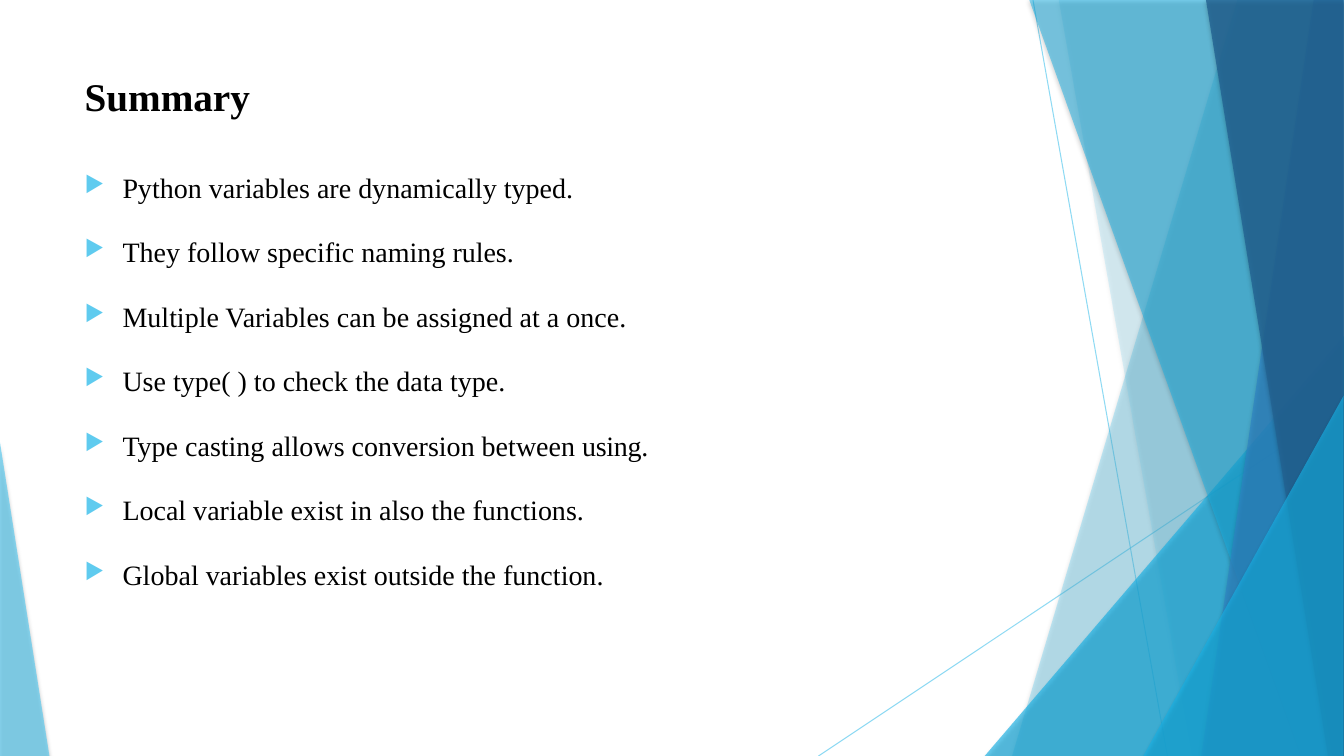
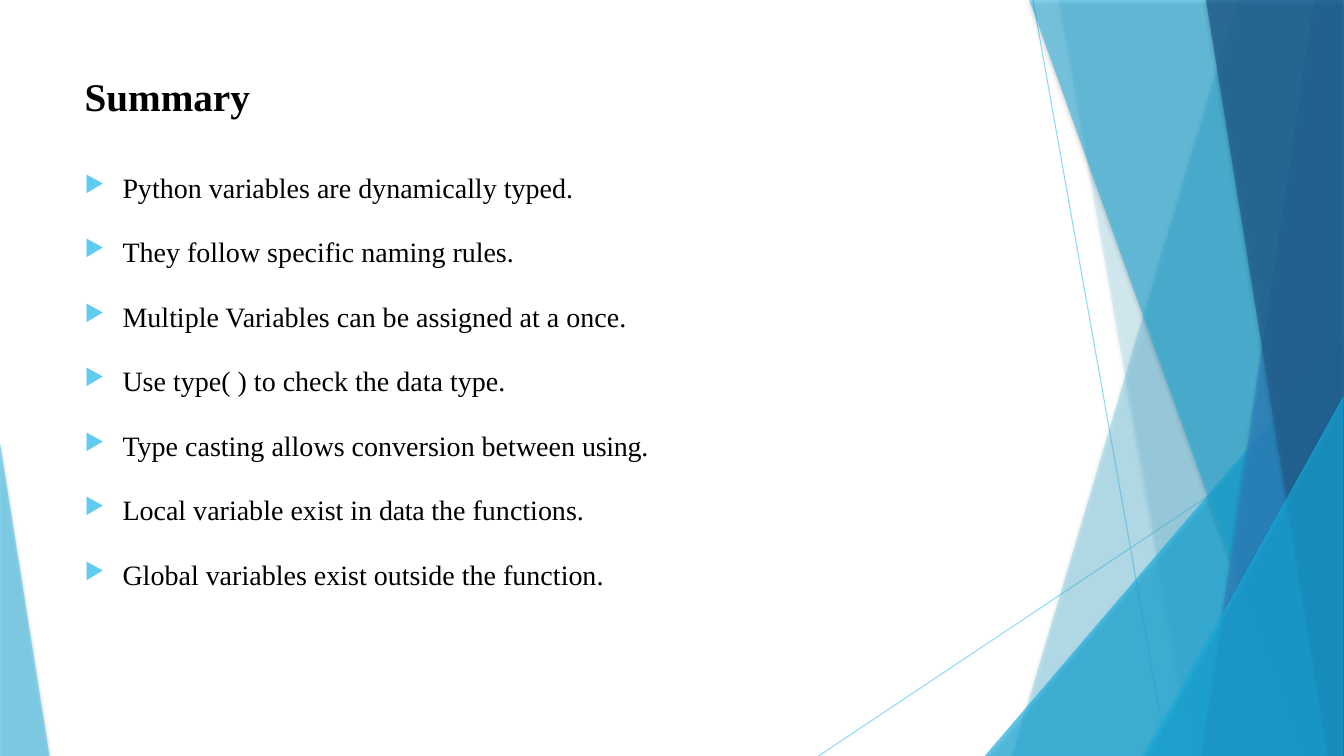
in also: also -> data
